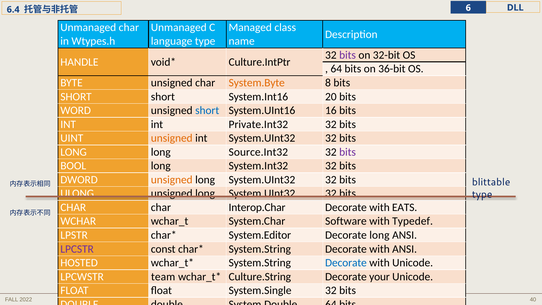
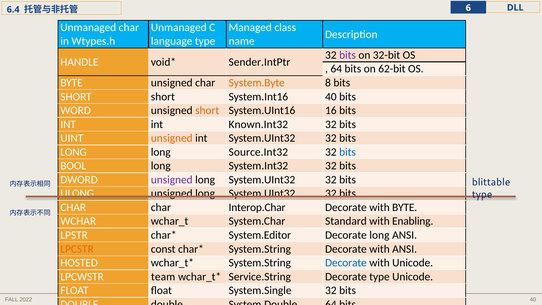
Culture.IntPtr: Culture.IntPtr -> Sender.IntPtr
36-bit: 36-bit -> 62-bit
System.Int16 20: 20 -> 40
short at (207, 110) colour: blue -> orange
Private.Int32: Private.Int32 -> Known.Int32
bits at (348, 152) colour: purple -> blue
unsigned at (172, 180) colour: orange -> purple
with EATS: EATS -> BYTE
Software: Software -> Standard
Typedef: Typedef -> Enabling
LPCSTR colour: purple -> orange
Culture.String: Culture.String -> Service.String
Decorate your: your -> type
